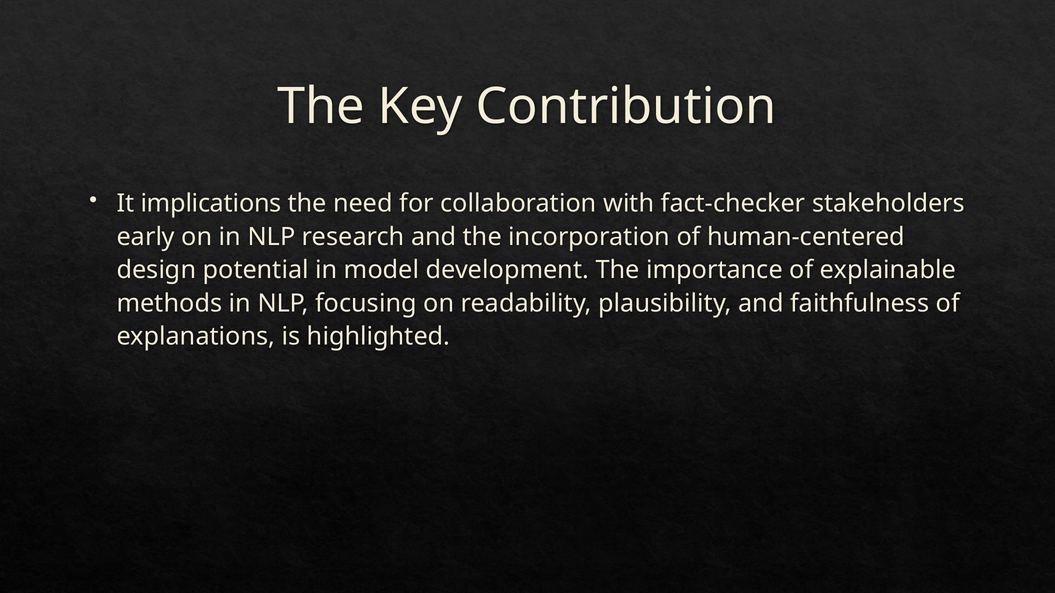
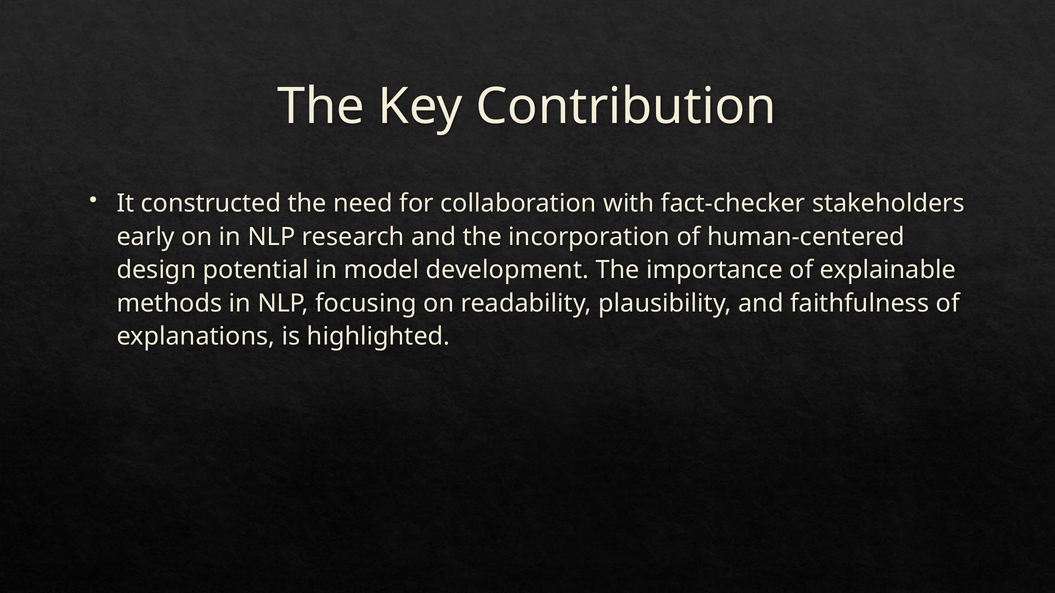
implications: implications -> constructed
